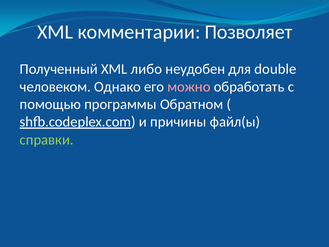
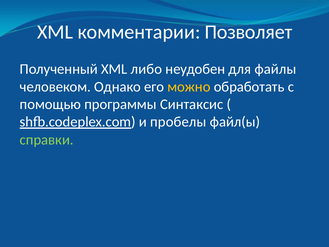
double: double -> файлы
можно colour: pink -> yellow
Обратном: Обратном -> Синтаксис
причины: причины -> пробелы
